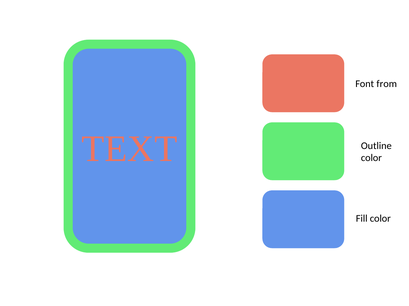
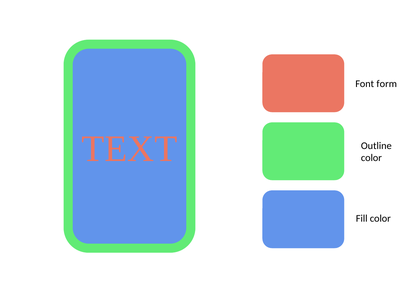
from: from -> form
